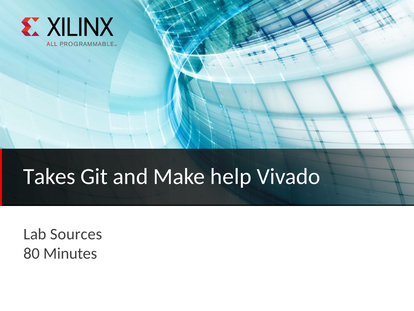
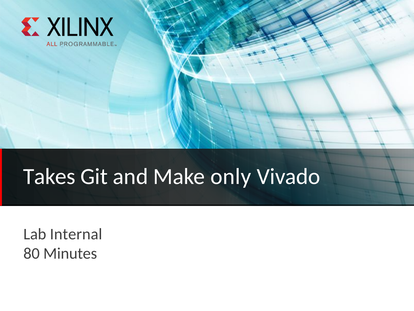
help: help -> only
Sources: Sources -> Internal
